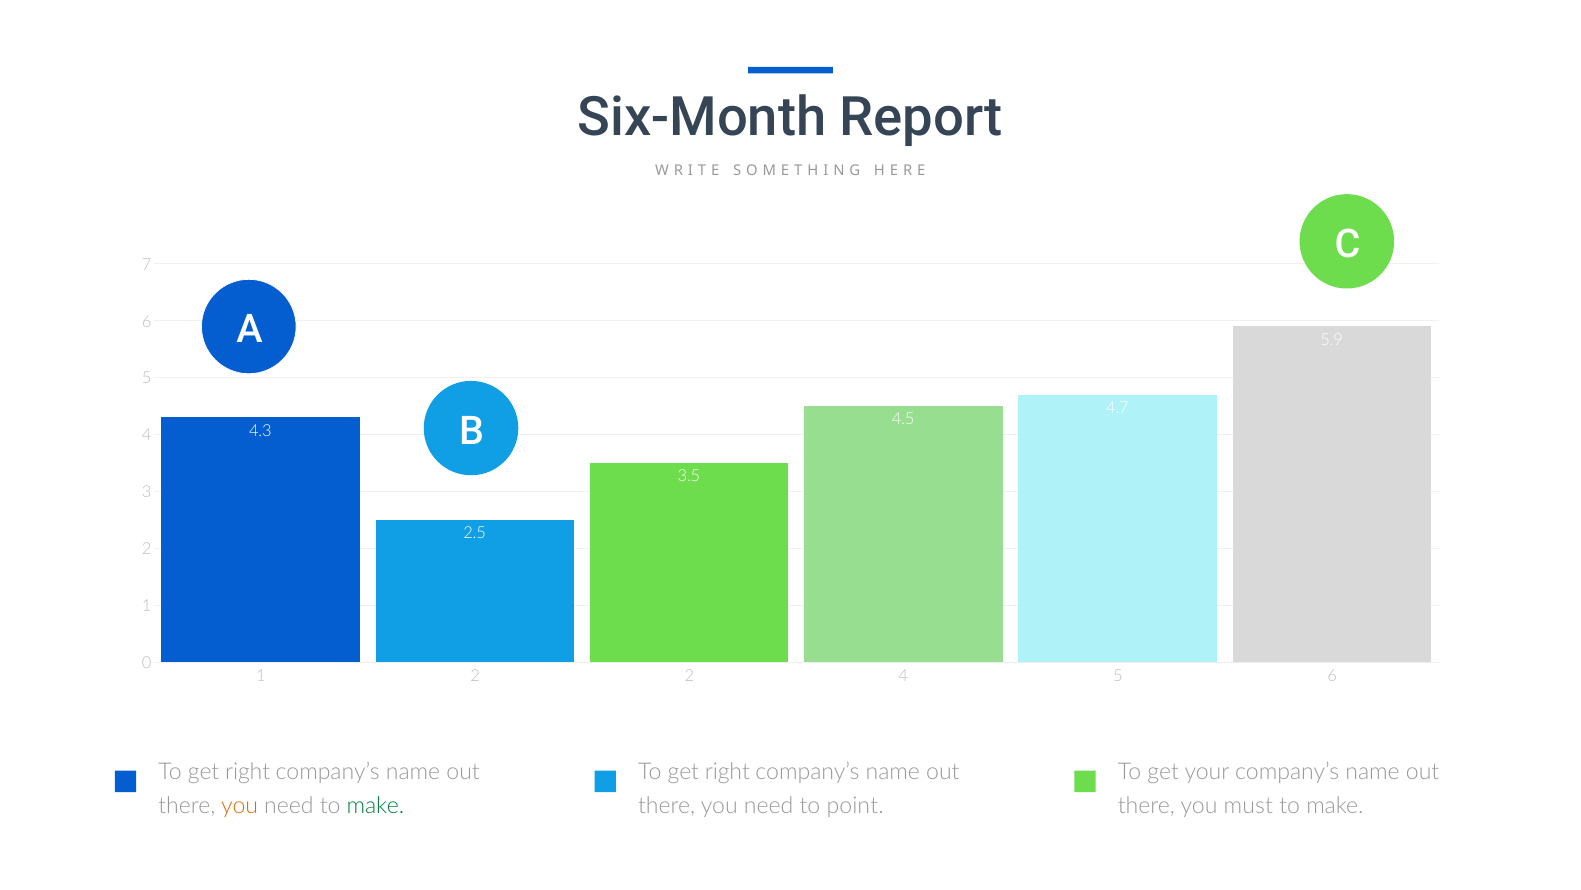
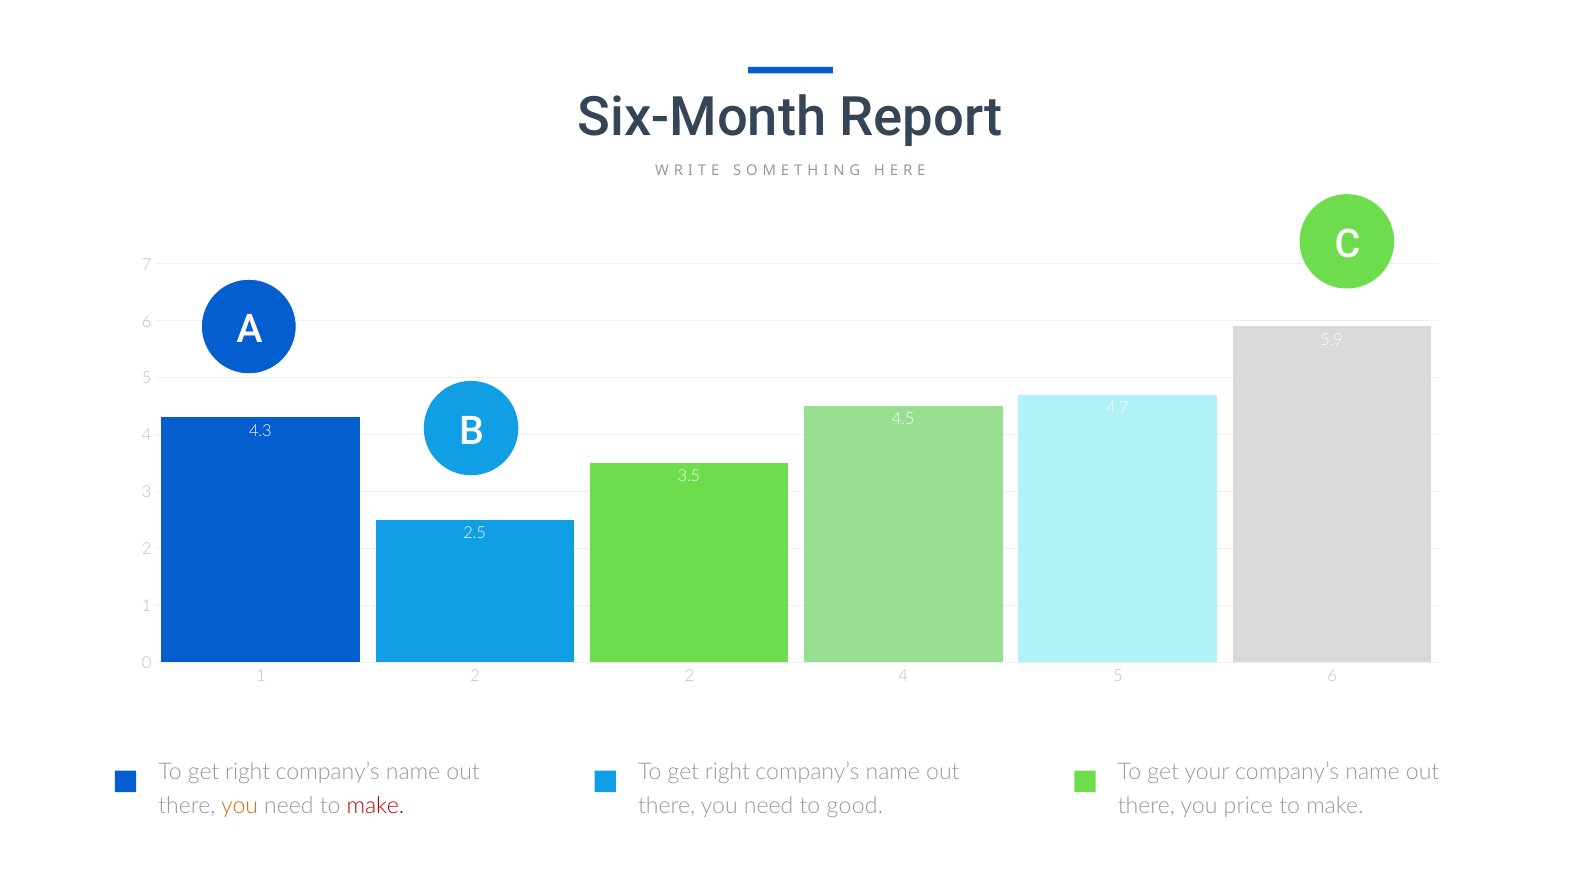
make at (375, 805) colour: green -> red
point: point -> good
must: must -> price
